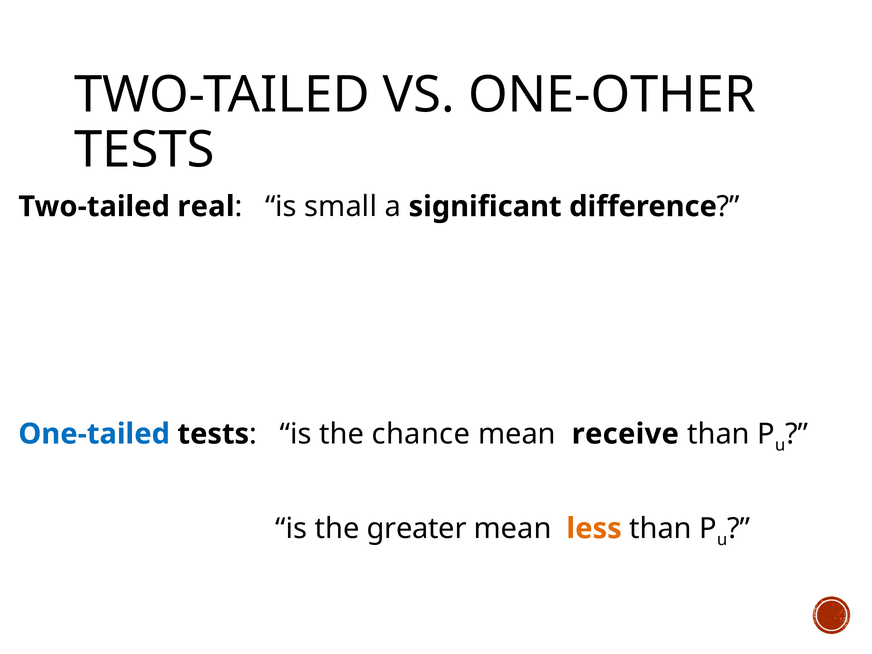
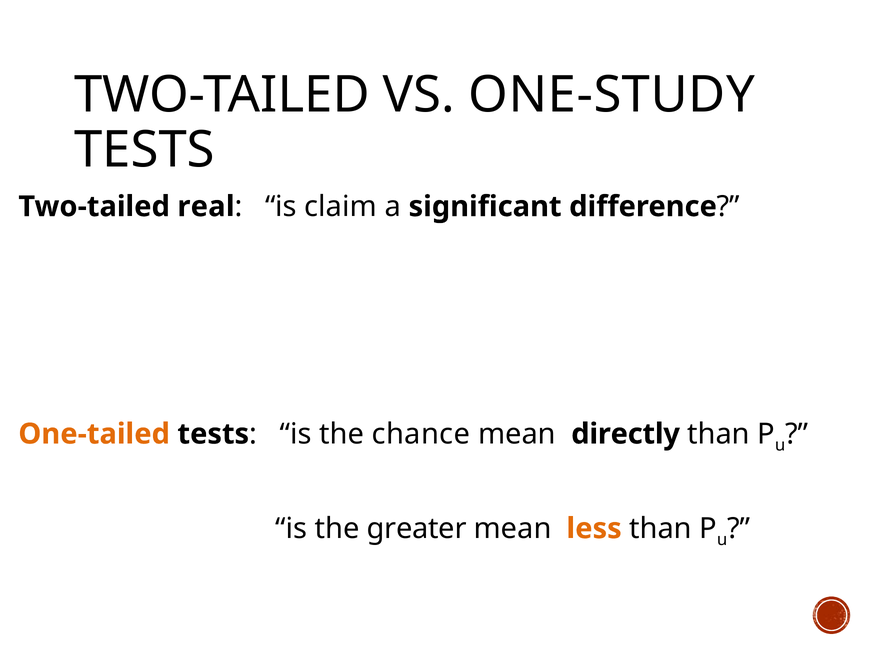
ONE-OTHER: ONE-OTHER -> ONE-STUDY
small: small -> claim
One-tailed colour: blue -> orange
receive: receive -> directly
